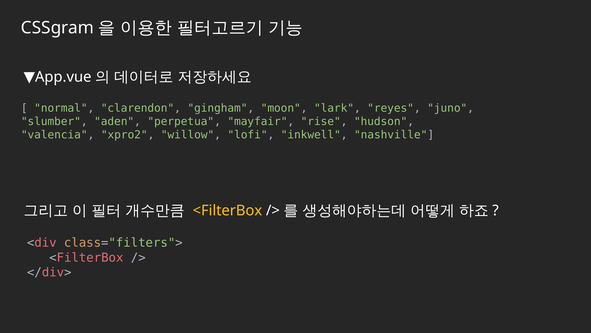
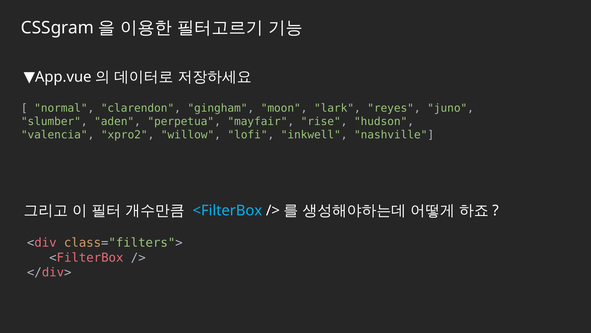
<FilterBox at (227, 210) colour: yellow -> light blue
